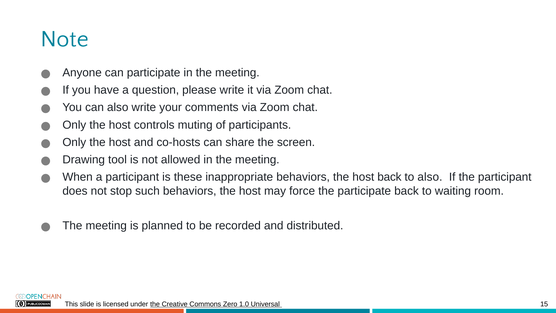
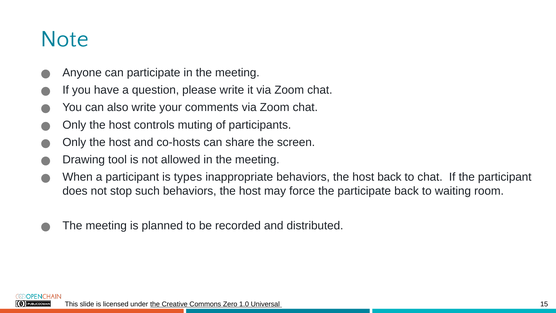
these: these -> types
to also: also -> chat
